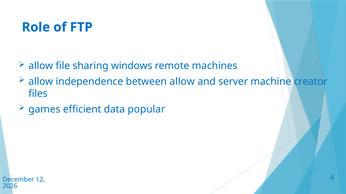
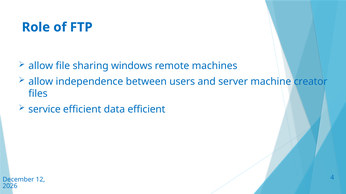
between allow: allow -> users
games: games -> service
data popular: popular -> efficient
